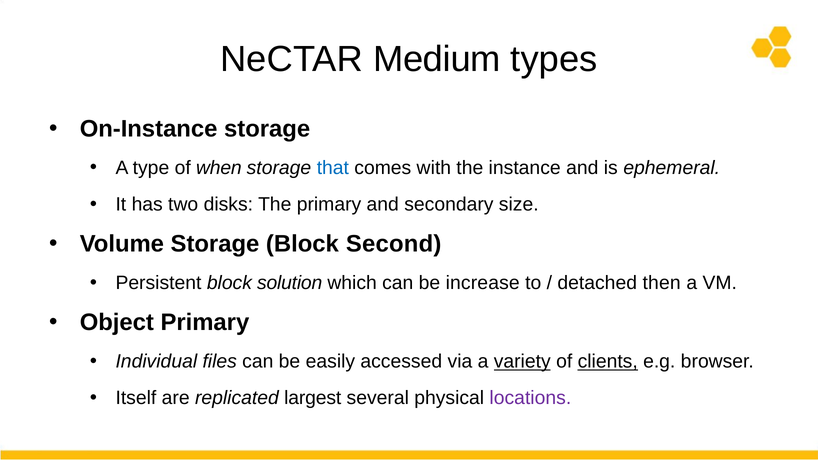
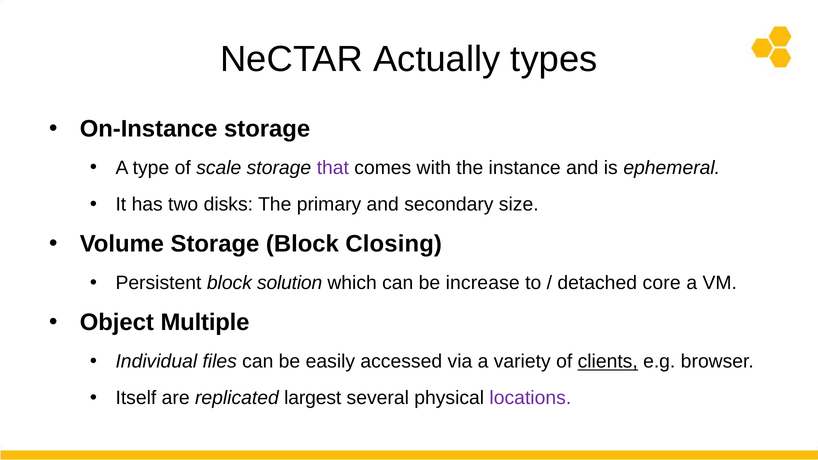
Medium: Medium -> Actually
when: when -> scale
that colour: blue -> purple
Second: Second -> Closing
then: then -> core
Object Primary: Primary -> Multiple
variety underline: present -> none
